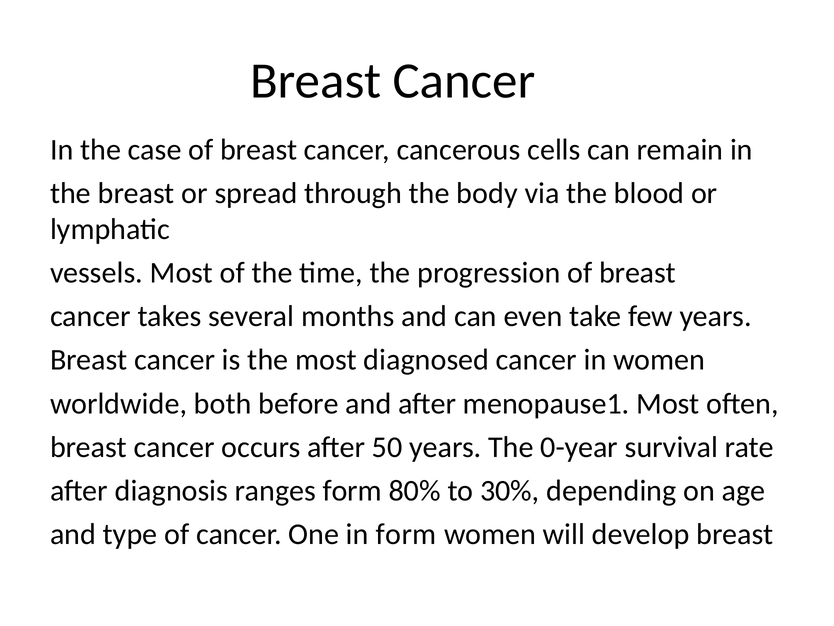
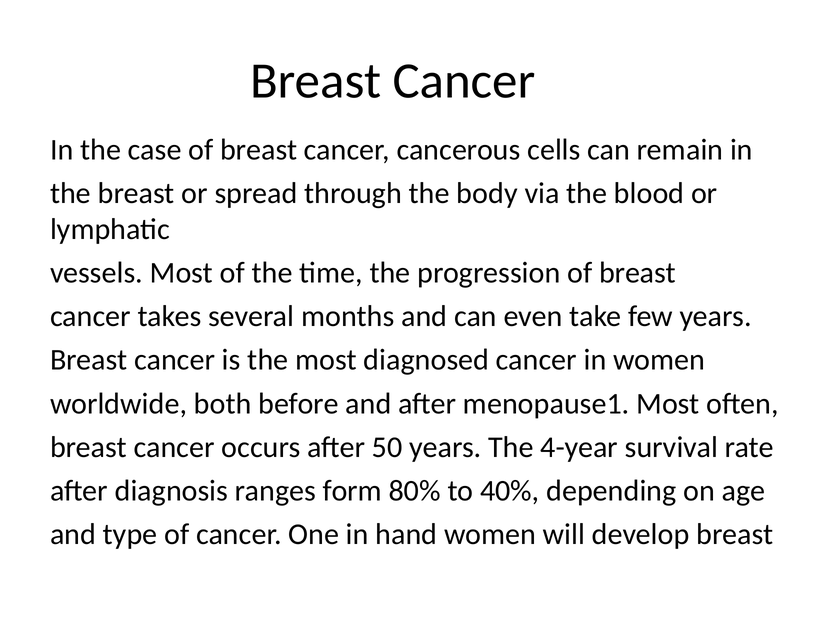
0-year: 0-year -> 4-year
30%: 30% -> 40%
in form: form -> hand
